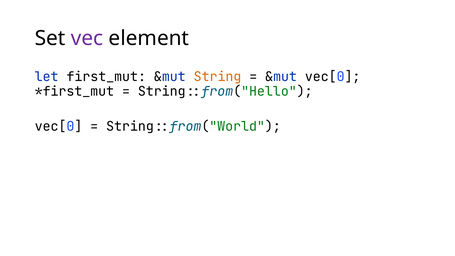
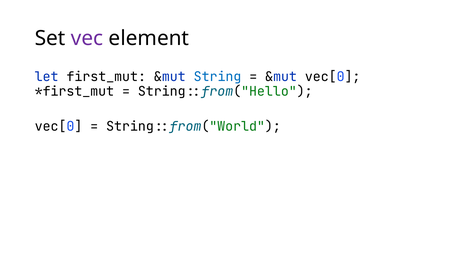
String colour: orange -> blue
